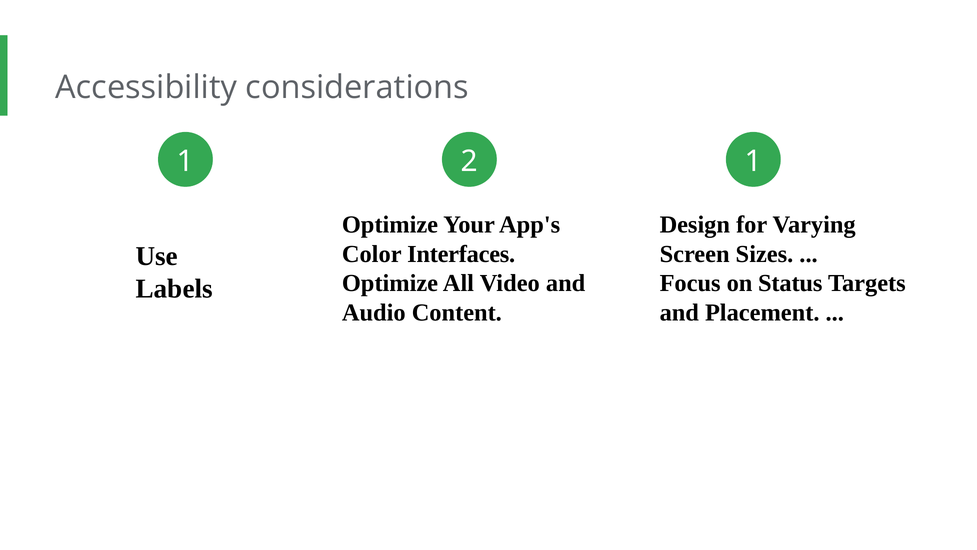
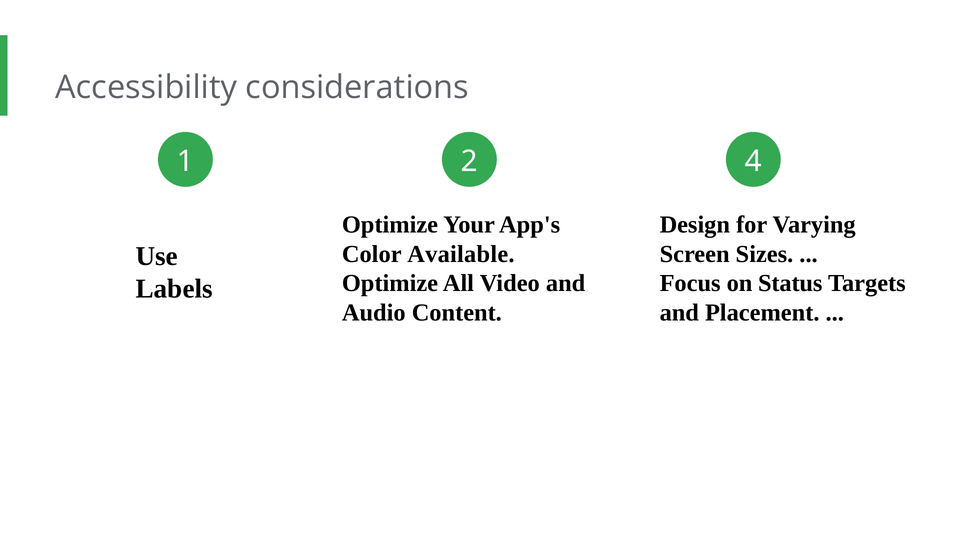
2 1: 1 -> 4
Interfaces: Interfaces -> Available
